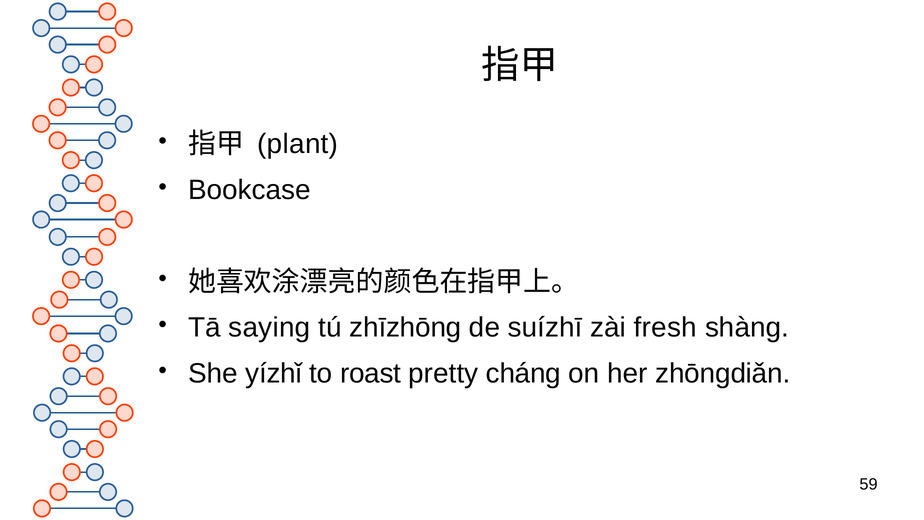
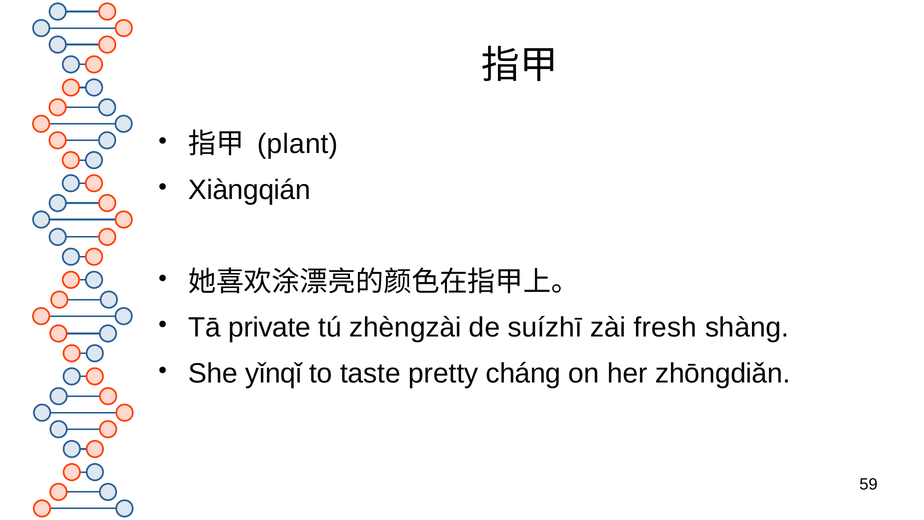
Bookcase: Bookcase -> Xiàngqián
saying: saying -> private
zhīzhōng: zhīzhōng -> zhèngzài
yízhǐ: yízhǐ -> yǐnqǐ
roast: roast -> taste
